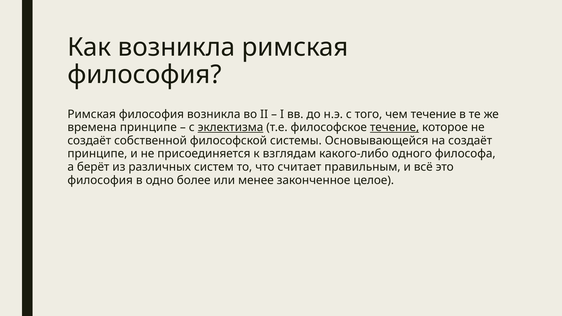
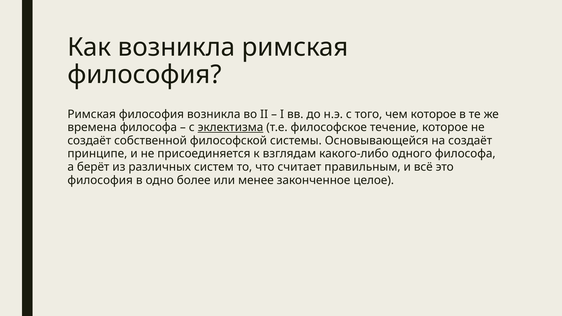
чем течение: течение -> которое
времена принципе: принципе -> философа
течение at (395, 127) underline: present -> none
